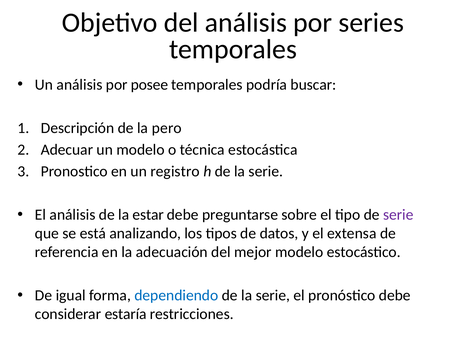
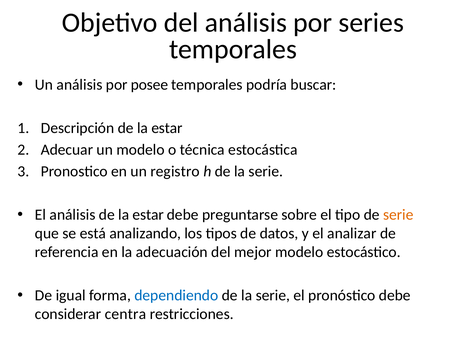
Descripción de la pero: pero -> estar
serie at (398, 215) colour: purple -> orange
extensa: extensa -> analizar
estaría: estaría -> centra
